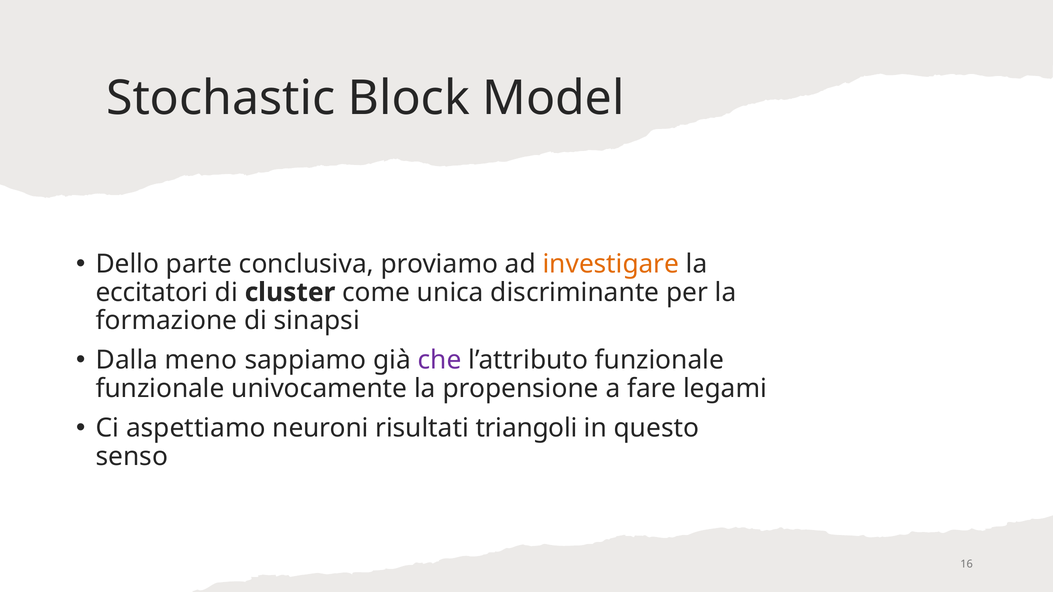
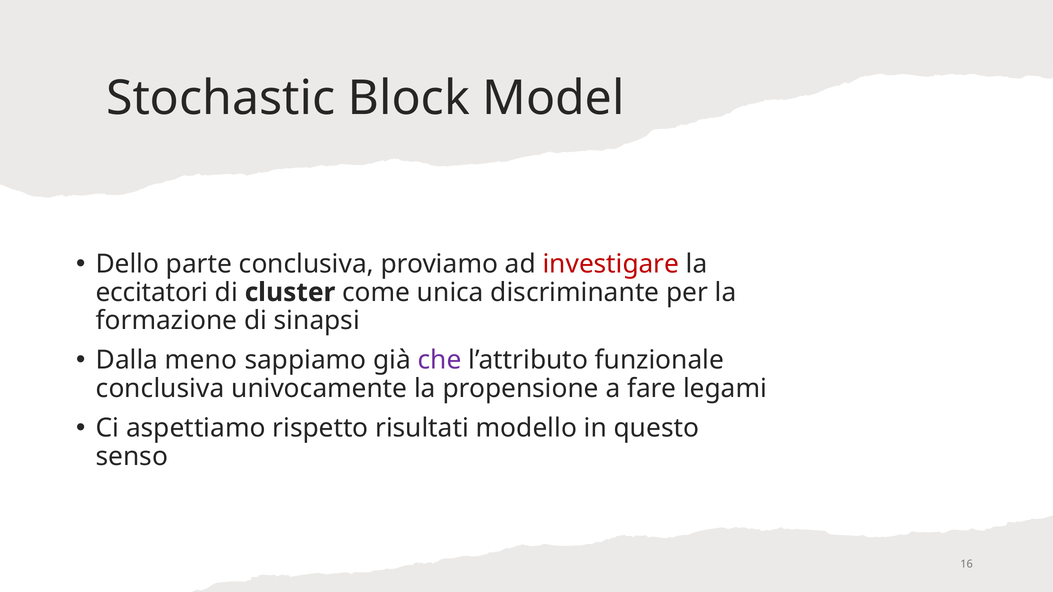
investigare colour: orange -> red
funzionale at (160, 389): funzionale -> conclusiva
neuroni: neuroni -> rispetto
triangoli: triangoli -> modello
